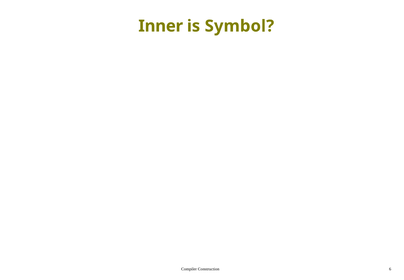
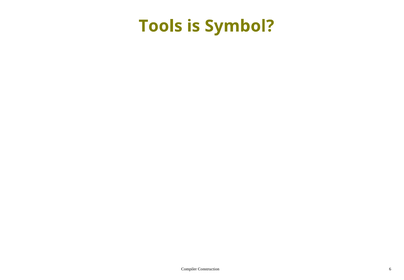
Inner: Inner -> Tools
